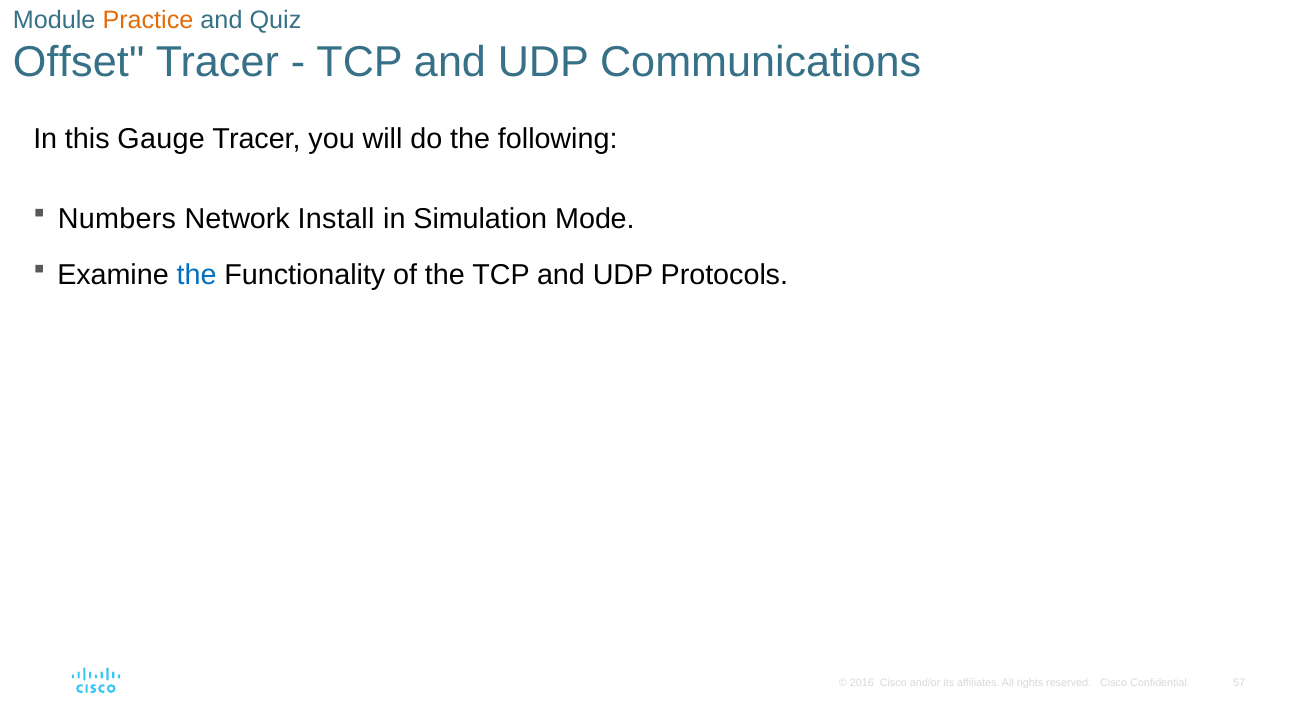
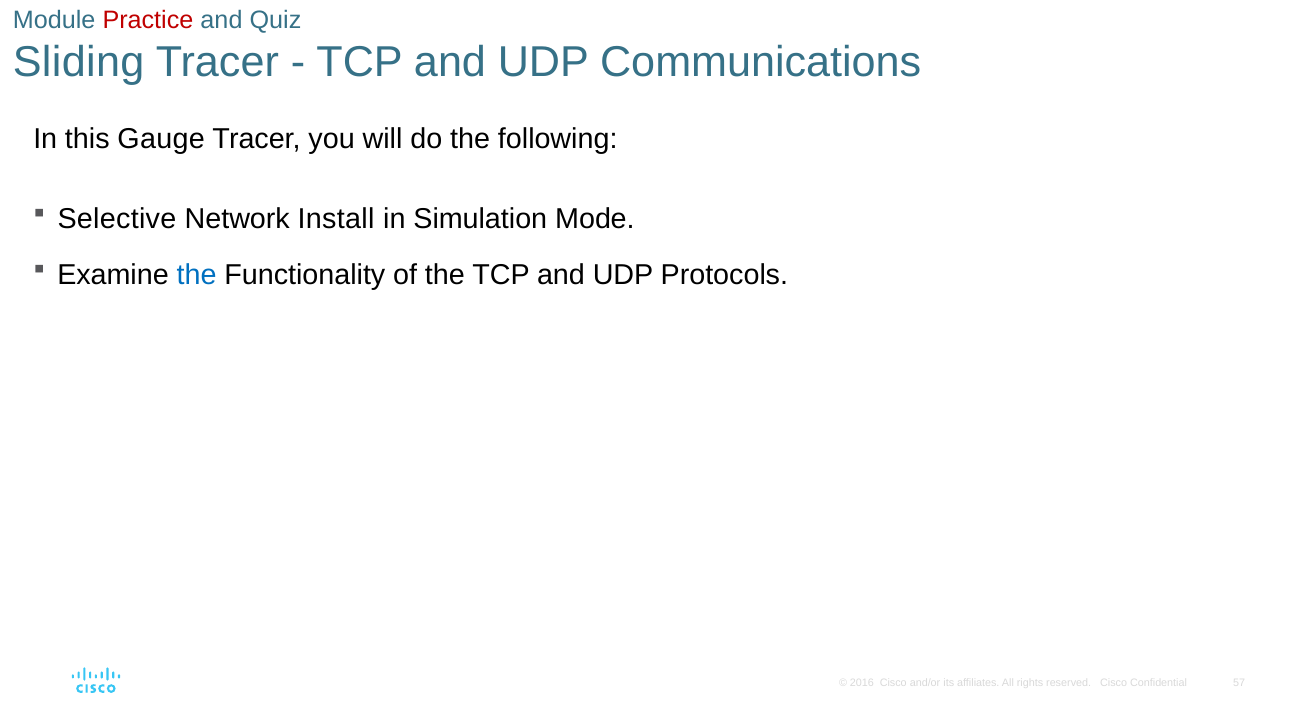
Practice colour: orange -> red
Offsetʺ: Offsetʺ -> Sliding
Numbers: Numbers -> Selective
